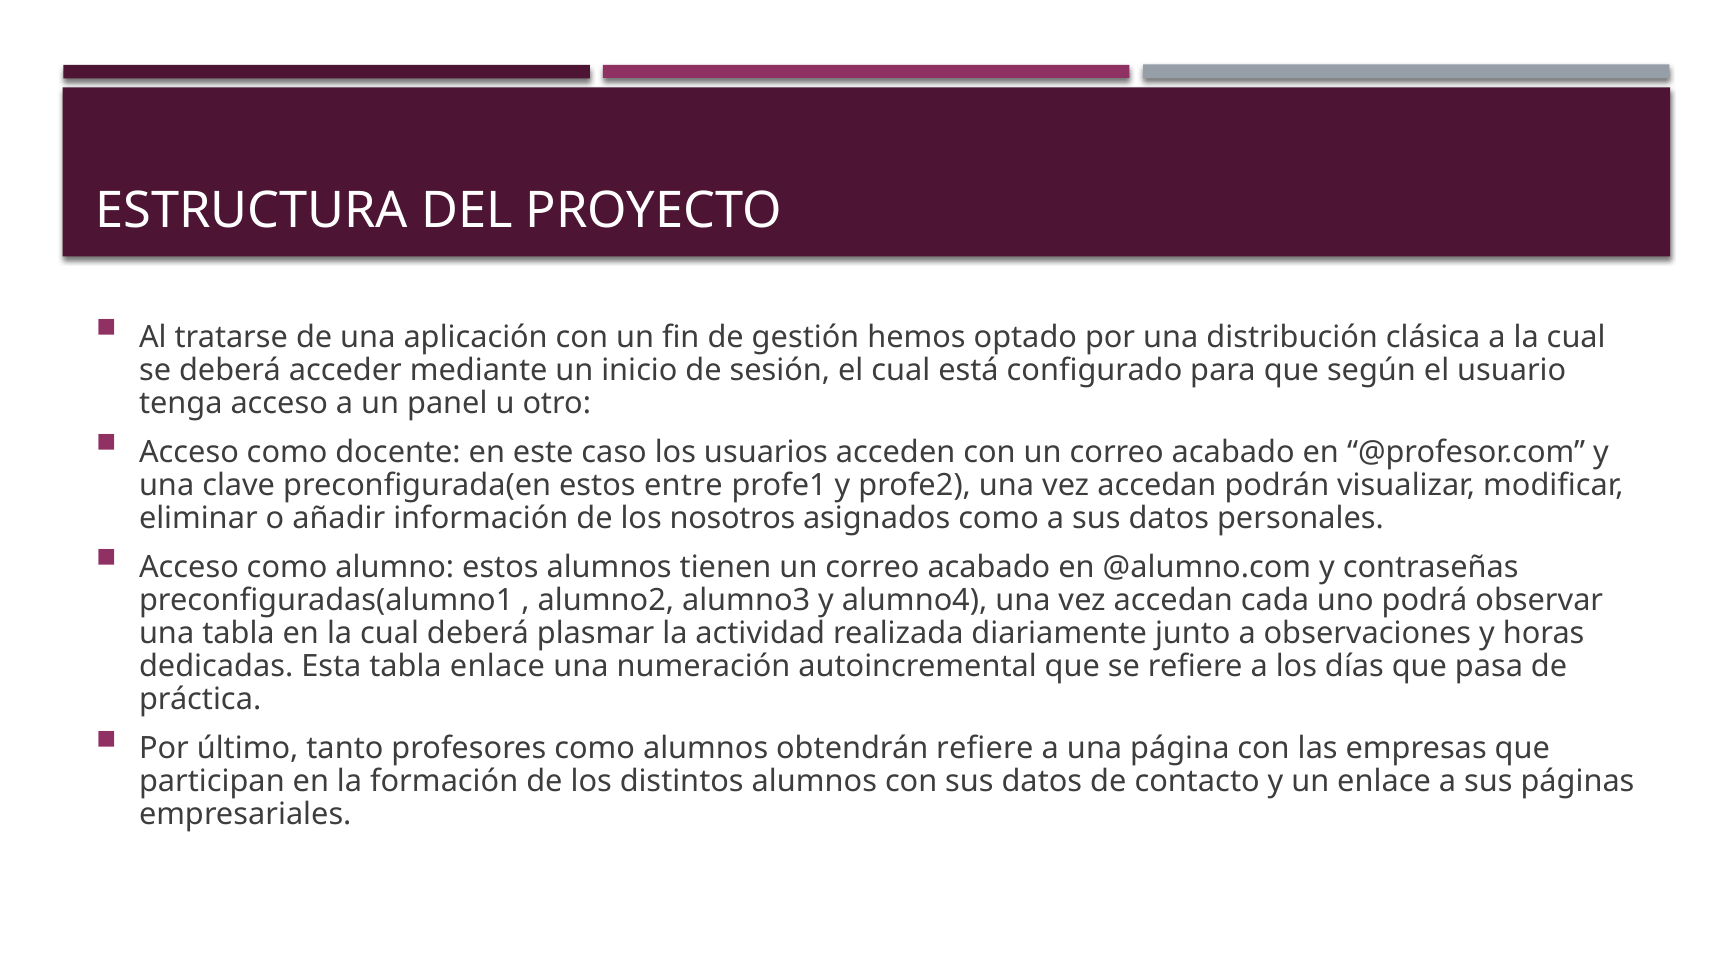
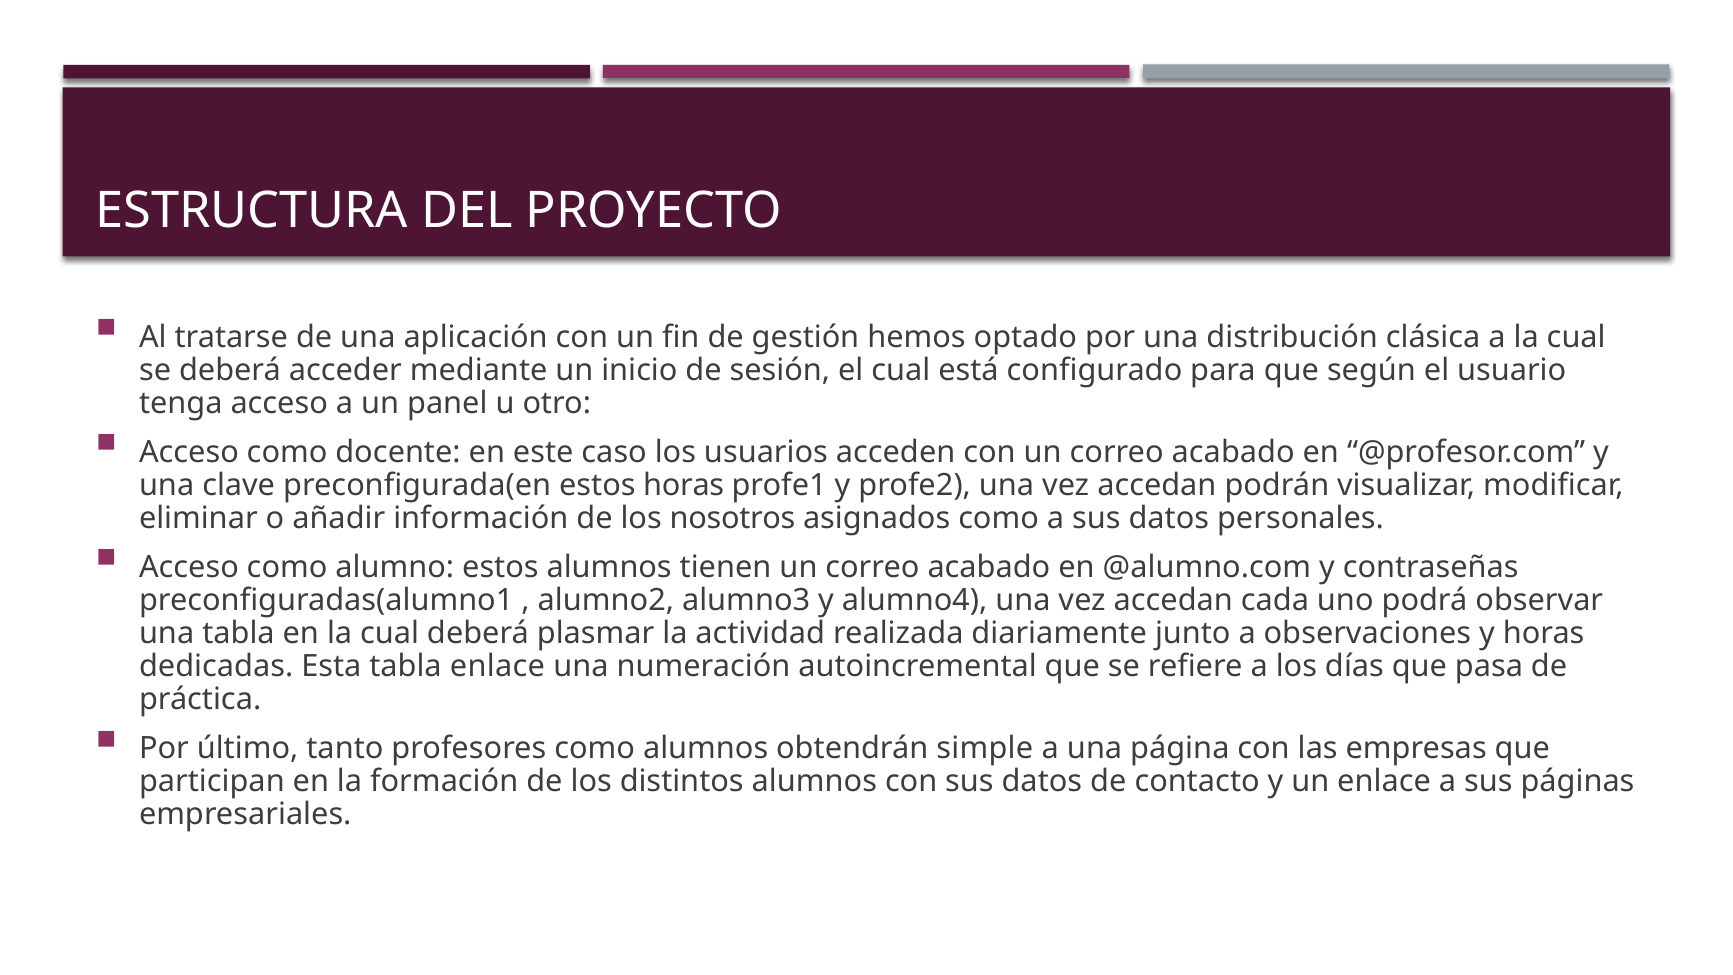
estos entre: entre -> horas
obtendrán refiere: refiere -> simple
